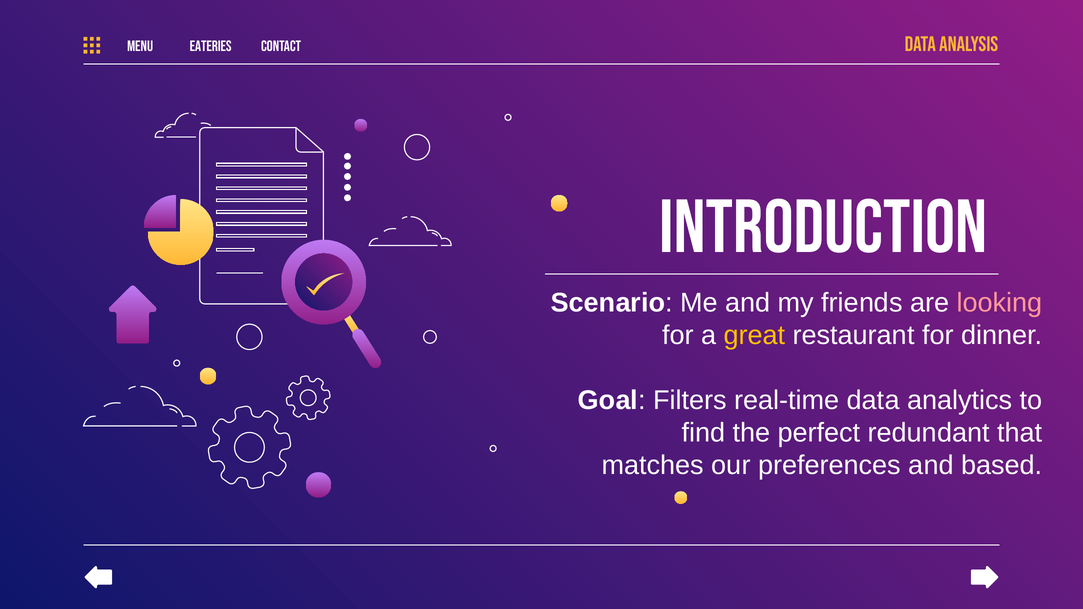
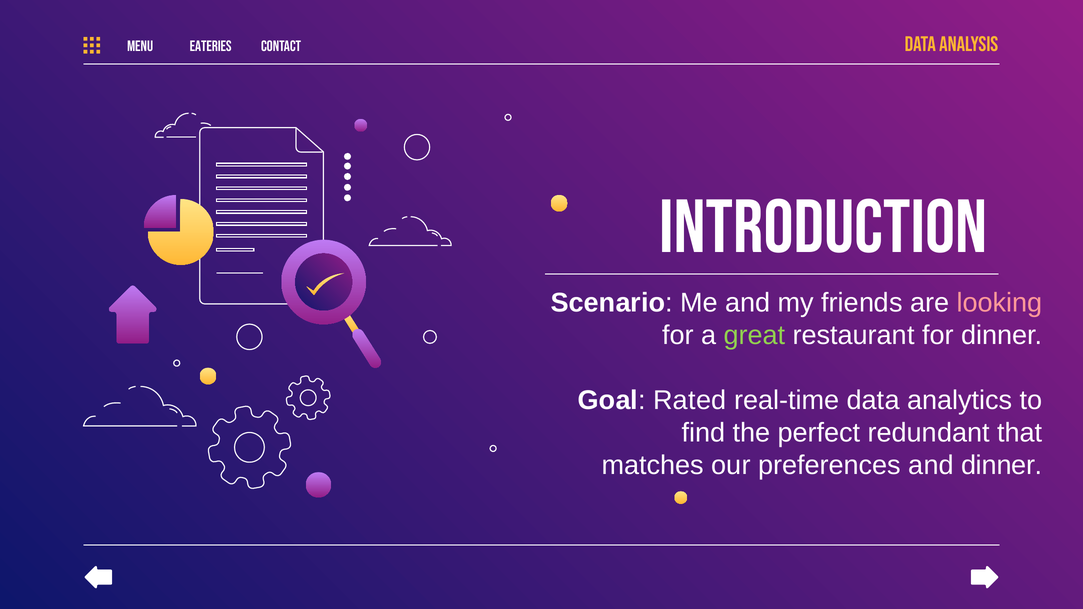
great colour: yellow -> light green
Filters: Filters -> Rated
and based: based -> dinner
